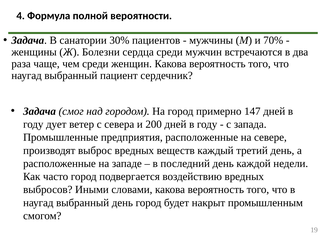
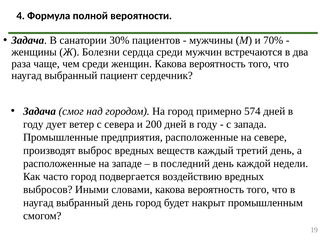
147: 147 -> 574
